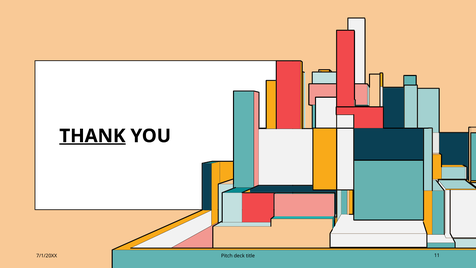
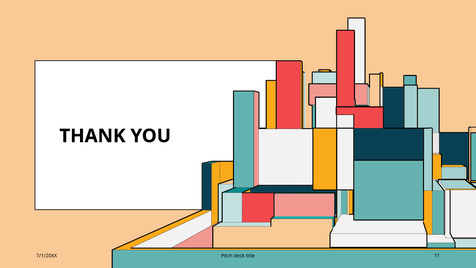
THANK underline: present -> none
